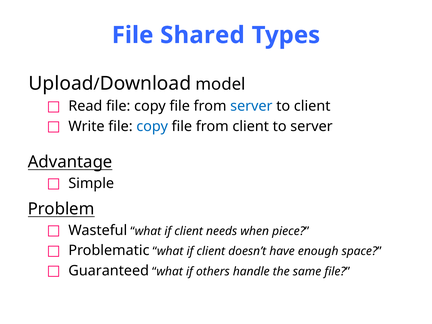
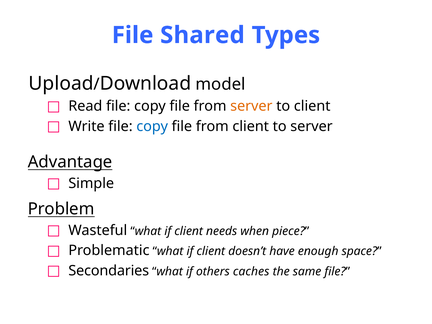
server at (251, 106) colour: blue -> orange
Guaranteed: Guaranteed -> Secondaries
handle: handle -> caches
